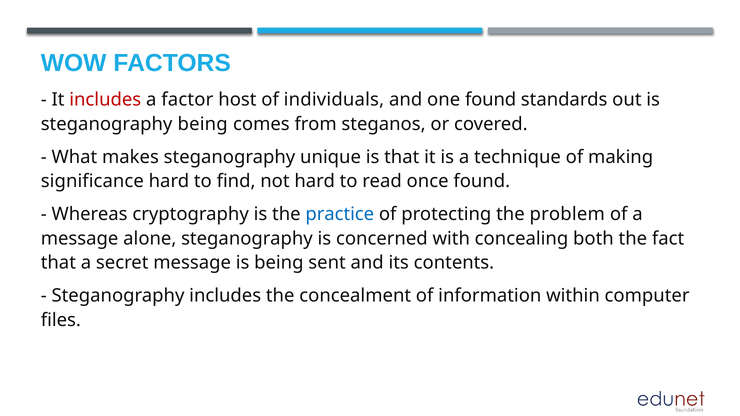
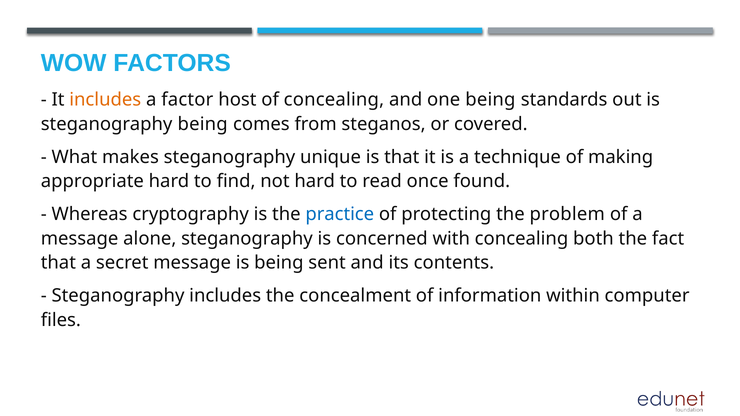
includes at (105, 100) colour: red -> orange
of individuals: individuals -> concealing
one found: found -> being
significance: significance -> appropriate
